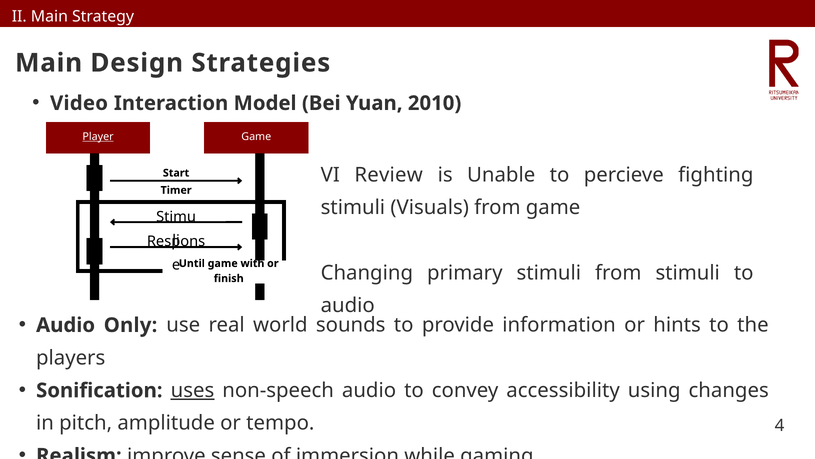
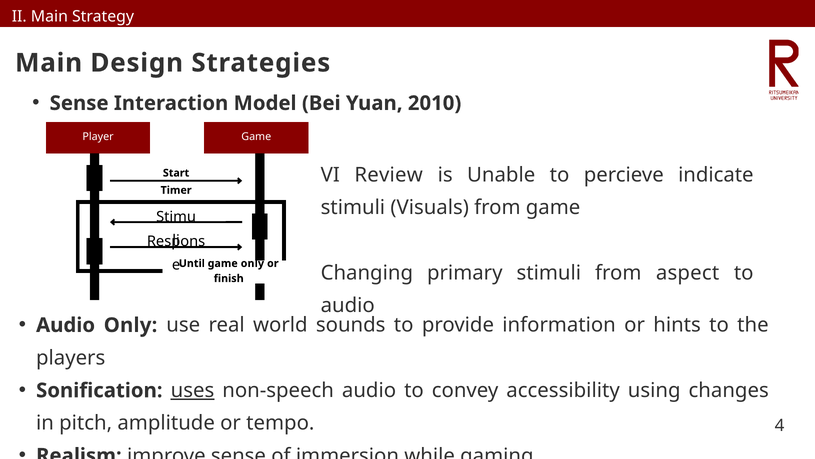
Video at (79, 103): Video -> Sense
Player underline: present -> none
fighting: fighting -> indicate
game with: with -> only
from stimuli: stimuli -> aspect
